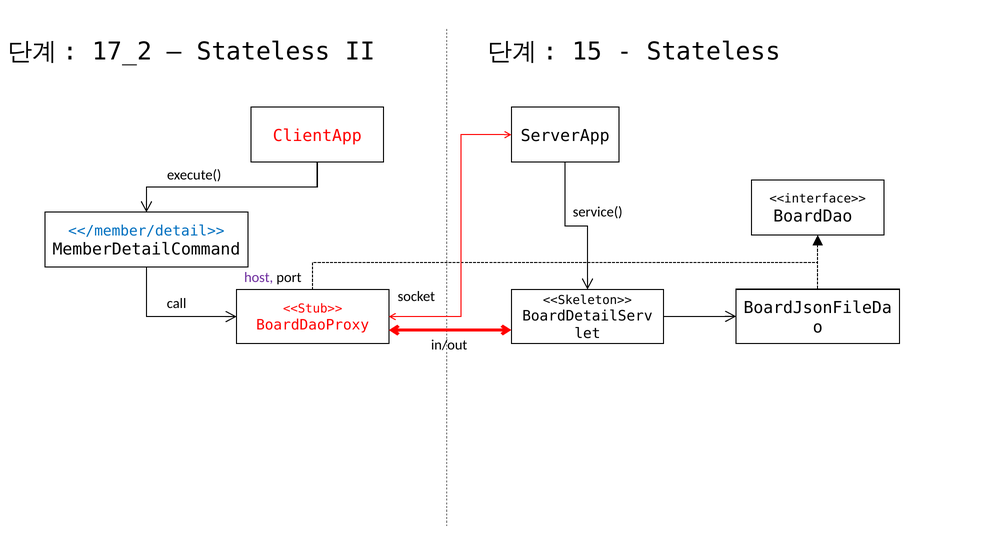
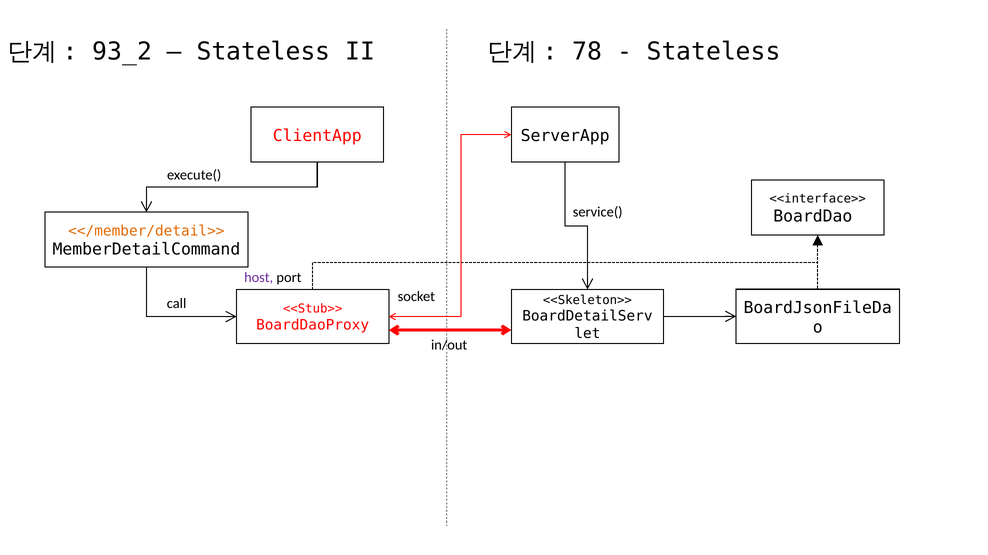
17_2: 17_2 -> 93_2
15: 15 -> 78
<</member/detail>> colour: blue -> orange
